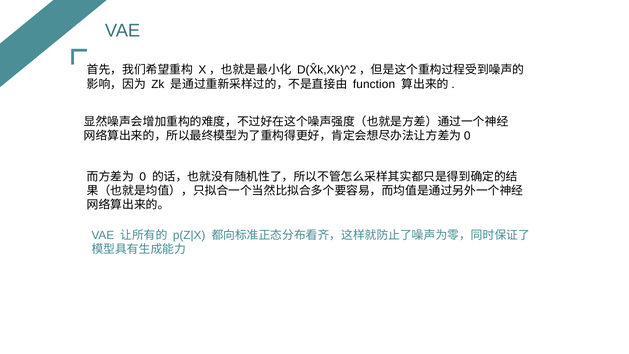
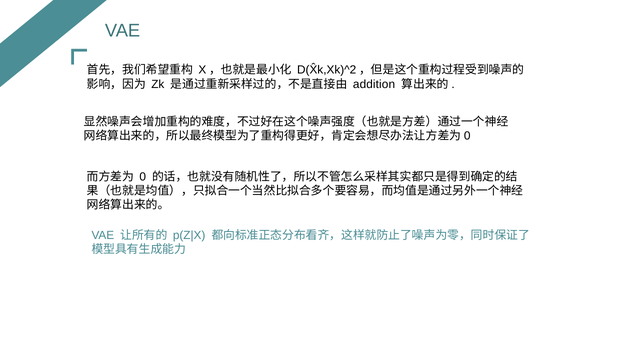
function: function -> addition
